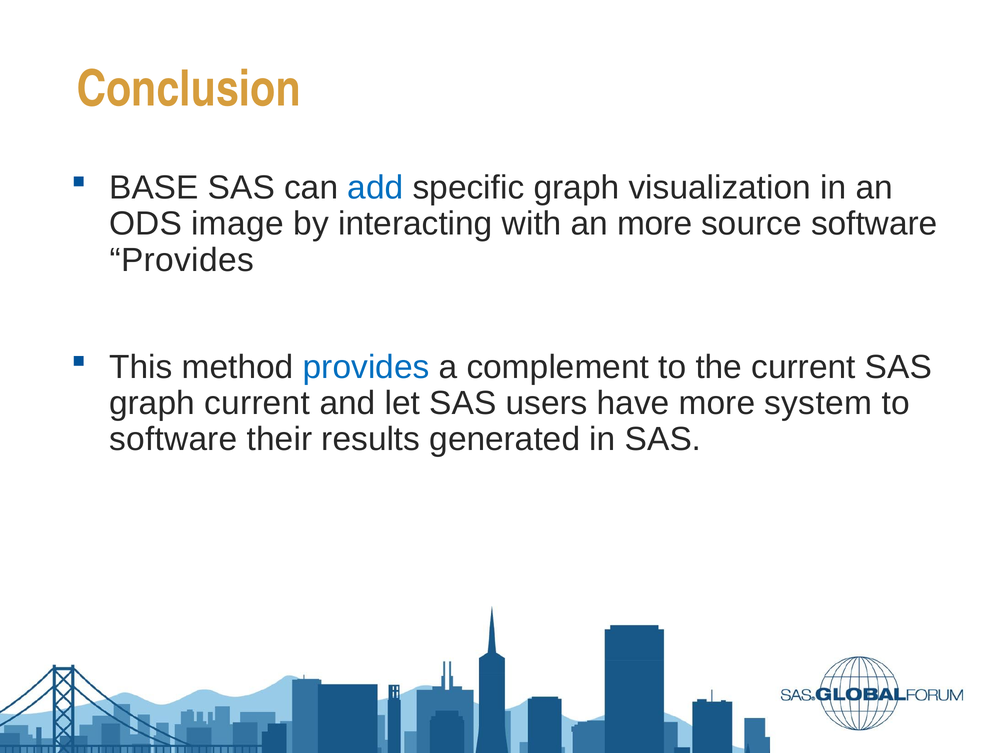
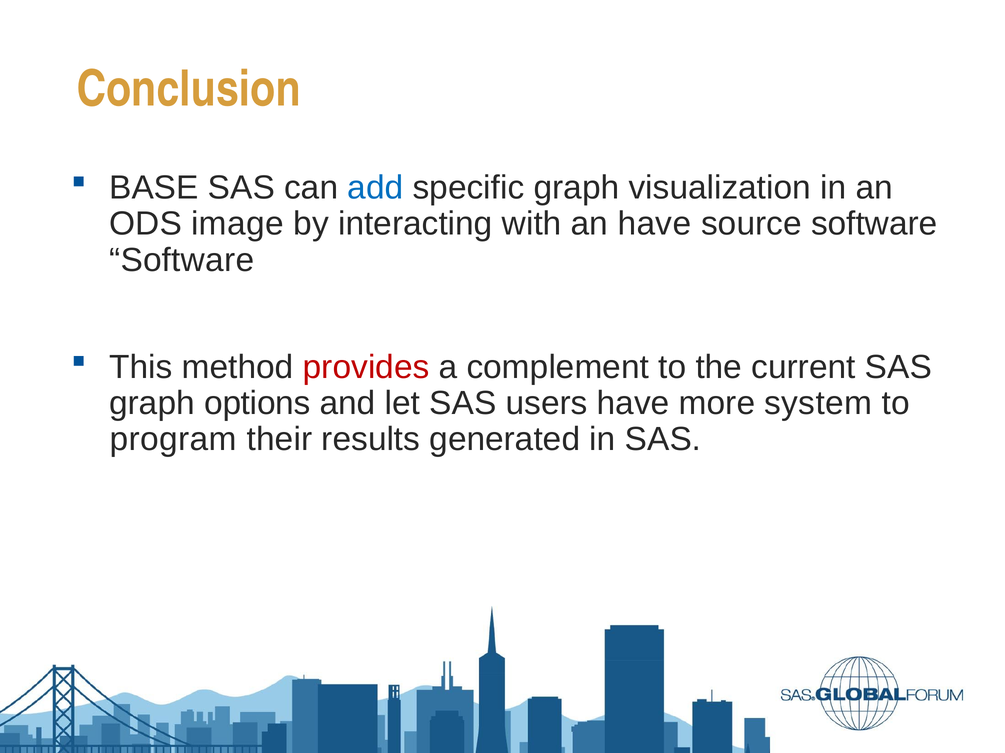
an more: more -> have
Provides at (182, 260): Provides -> Software
provides at (366, 367) colour: blue -> red
graph current: current -> options
software at (173, 440): software -> program
